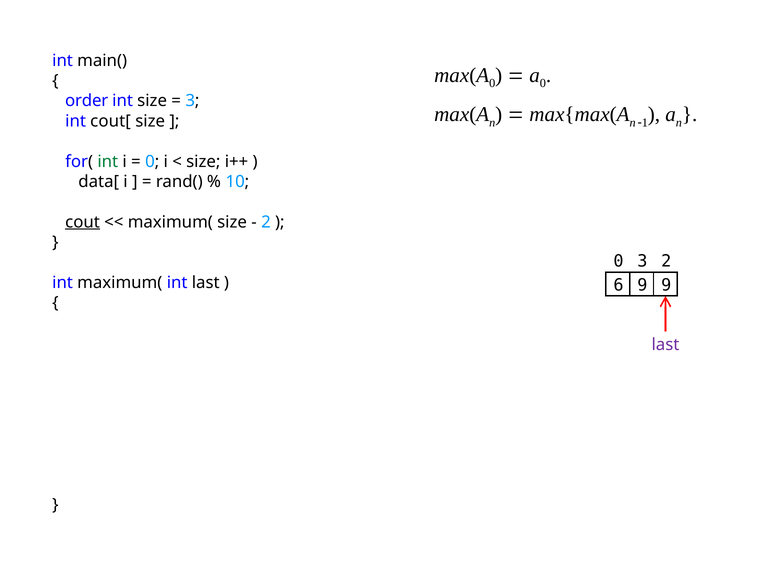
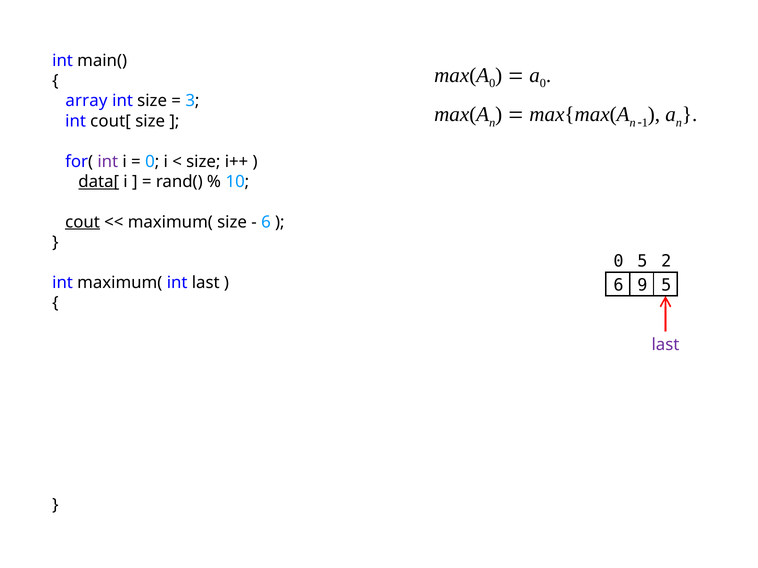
order: order -> array
int at (108, 162) colour: green -> purple
data[ at (99, 182) underline: none -> present
2 at (266, 222): 2 -> 6
0 3: 3 -> 5
9 9: 9 -> 5
